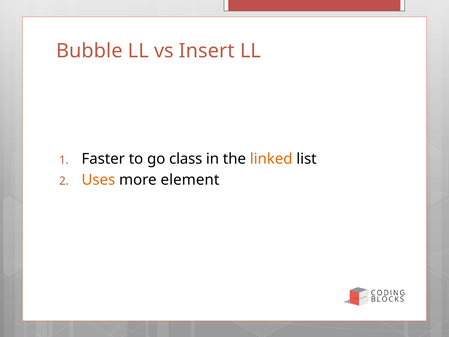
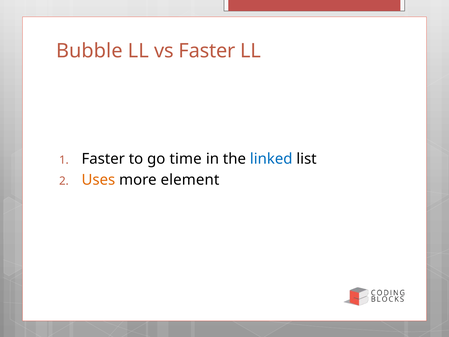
vs Insert: Insert -> Faster
class: class -> time
linked colour: orange -> blue
